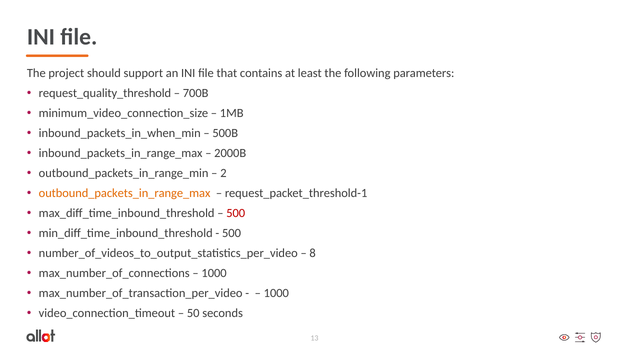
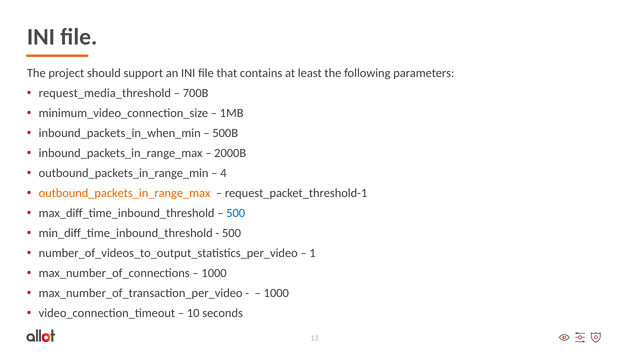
request_quality_threshold: request_quality_threshold -> request_media_threshold
2: 2 -> 4
500 at (236, 213) colour: red -> blue
8: 8 -> 1
50: 50 -> 10
